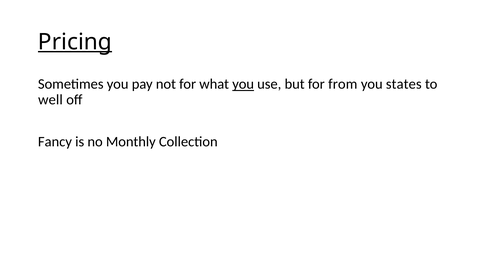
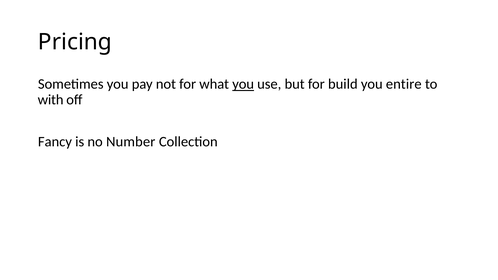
Pricing underline: present -> none
from: from -> build
states: states -> entire
well: well -> with
Monthly: Monthly -> Number
